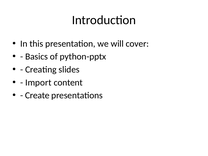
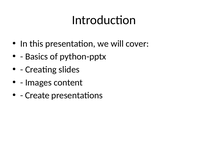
Import: Import -> Images
